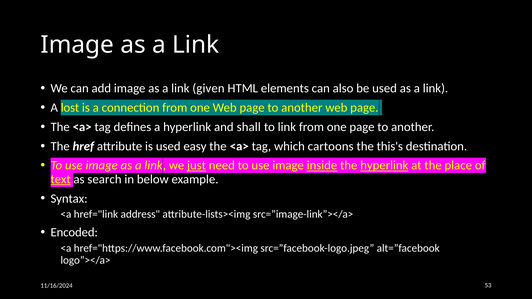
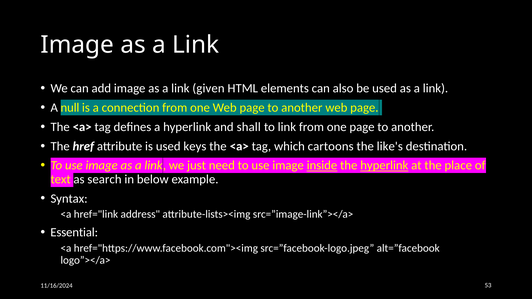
lost: lost -> null
easy: easy -> keys
this's: this's -> like's
just underline: present -> none
text underline: present -> none
Encoded: Encoded -> Essential
